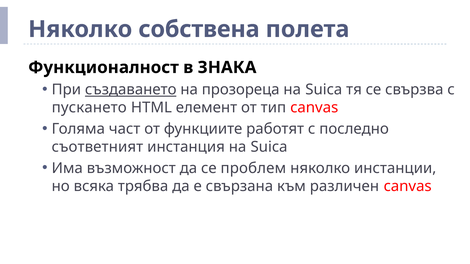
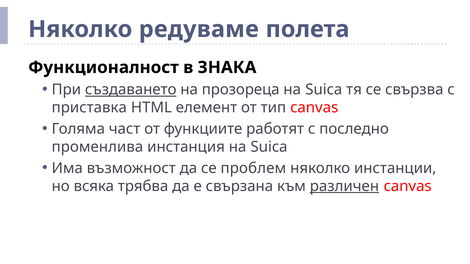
собствена: собствена -> редуваме
пускането: пускането -> приставка
съответният: съответният -> променлива
различен underline: none -> present
